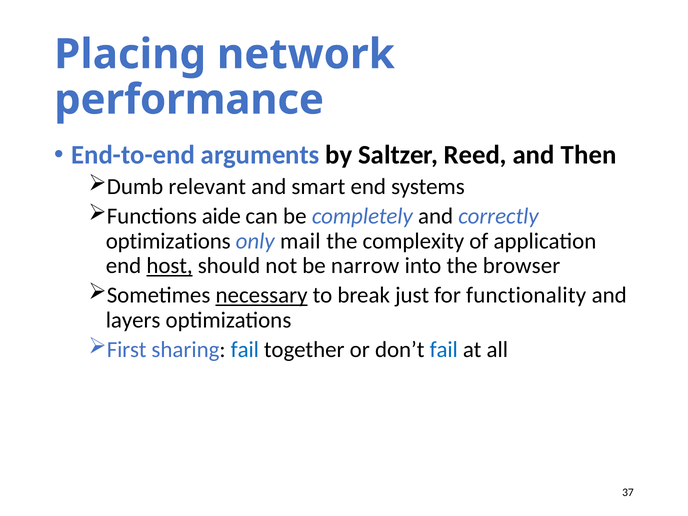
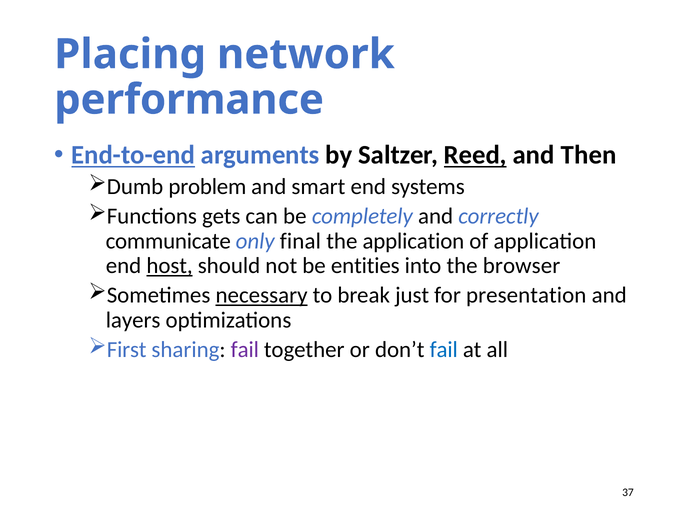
End-to-end underline: none -> present
Reed underline: none -> present
relevant: relevant -> problem
aide: aide -> gets
optimizations at (168, 241): optimizations -> communicate
mail: mail -> final
the complexity: complexity -> application
narrow: narrow -> entities
functionality: functionality -> presentation
fail at (245, 350) colour: blue -> purple
